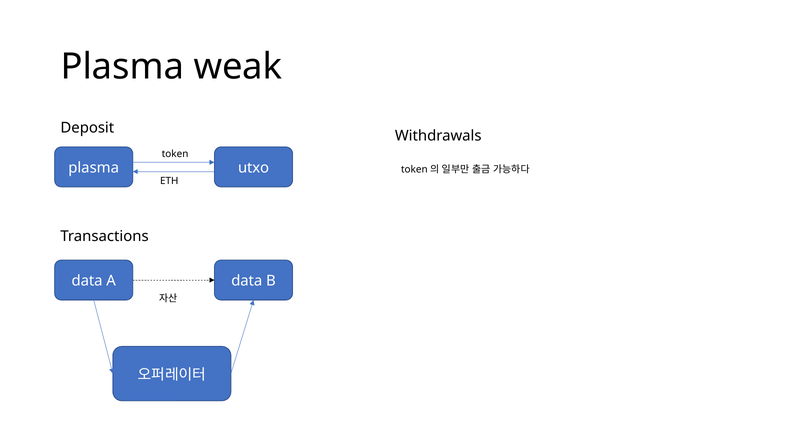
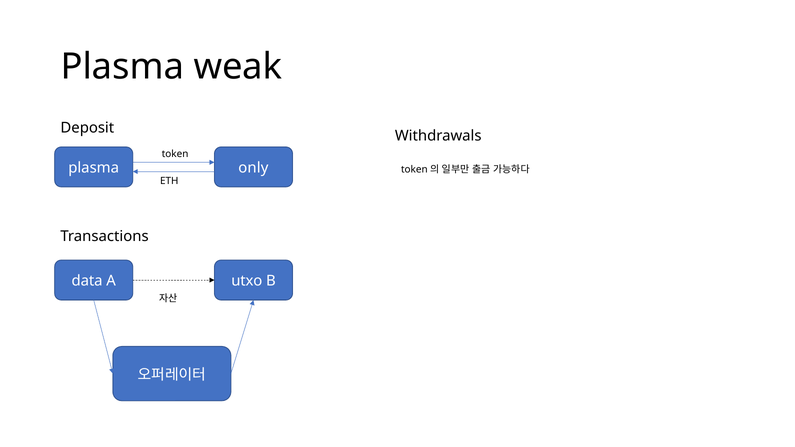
utxo: utxo -> only
A data: data -> utxo
